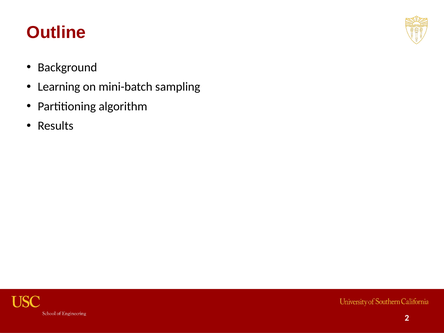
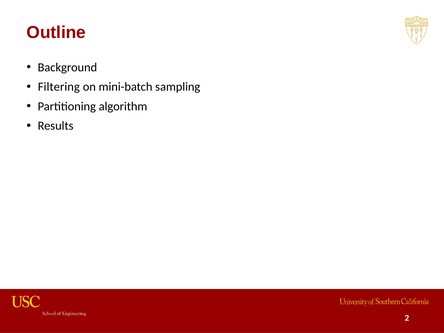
Learning: Learning -> Filtering
